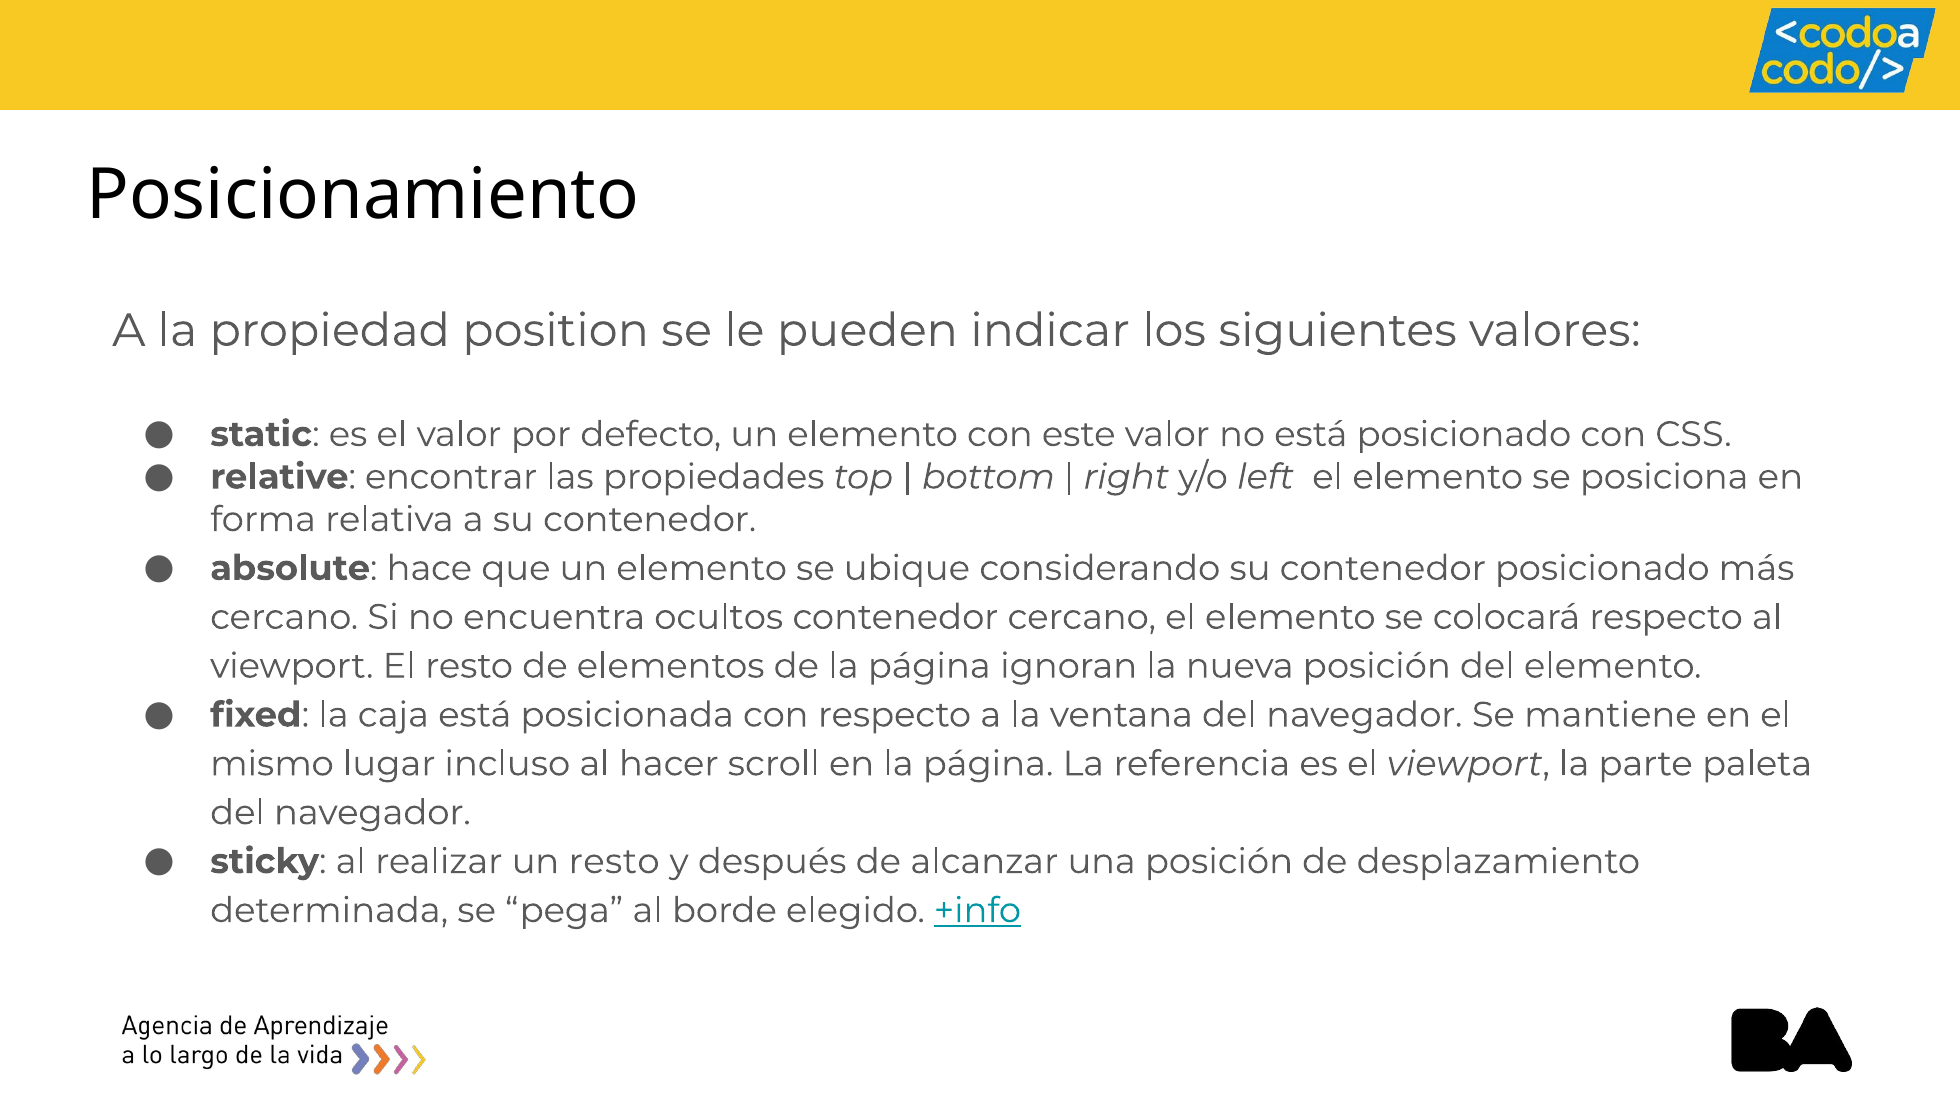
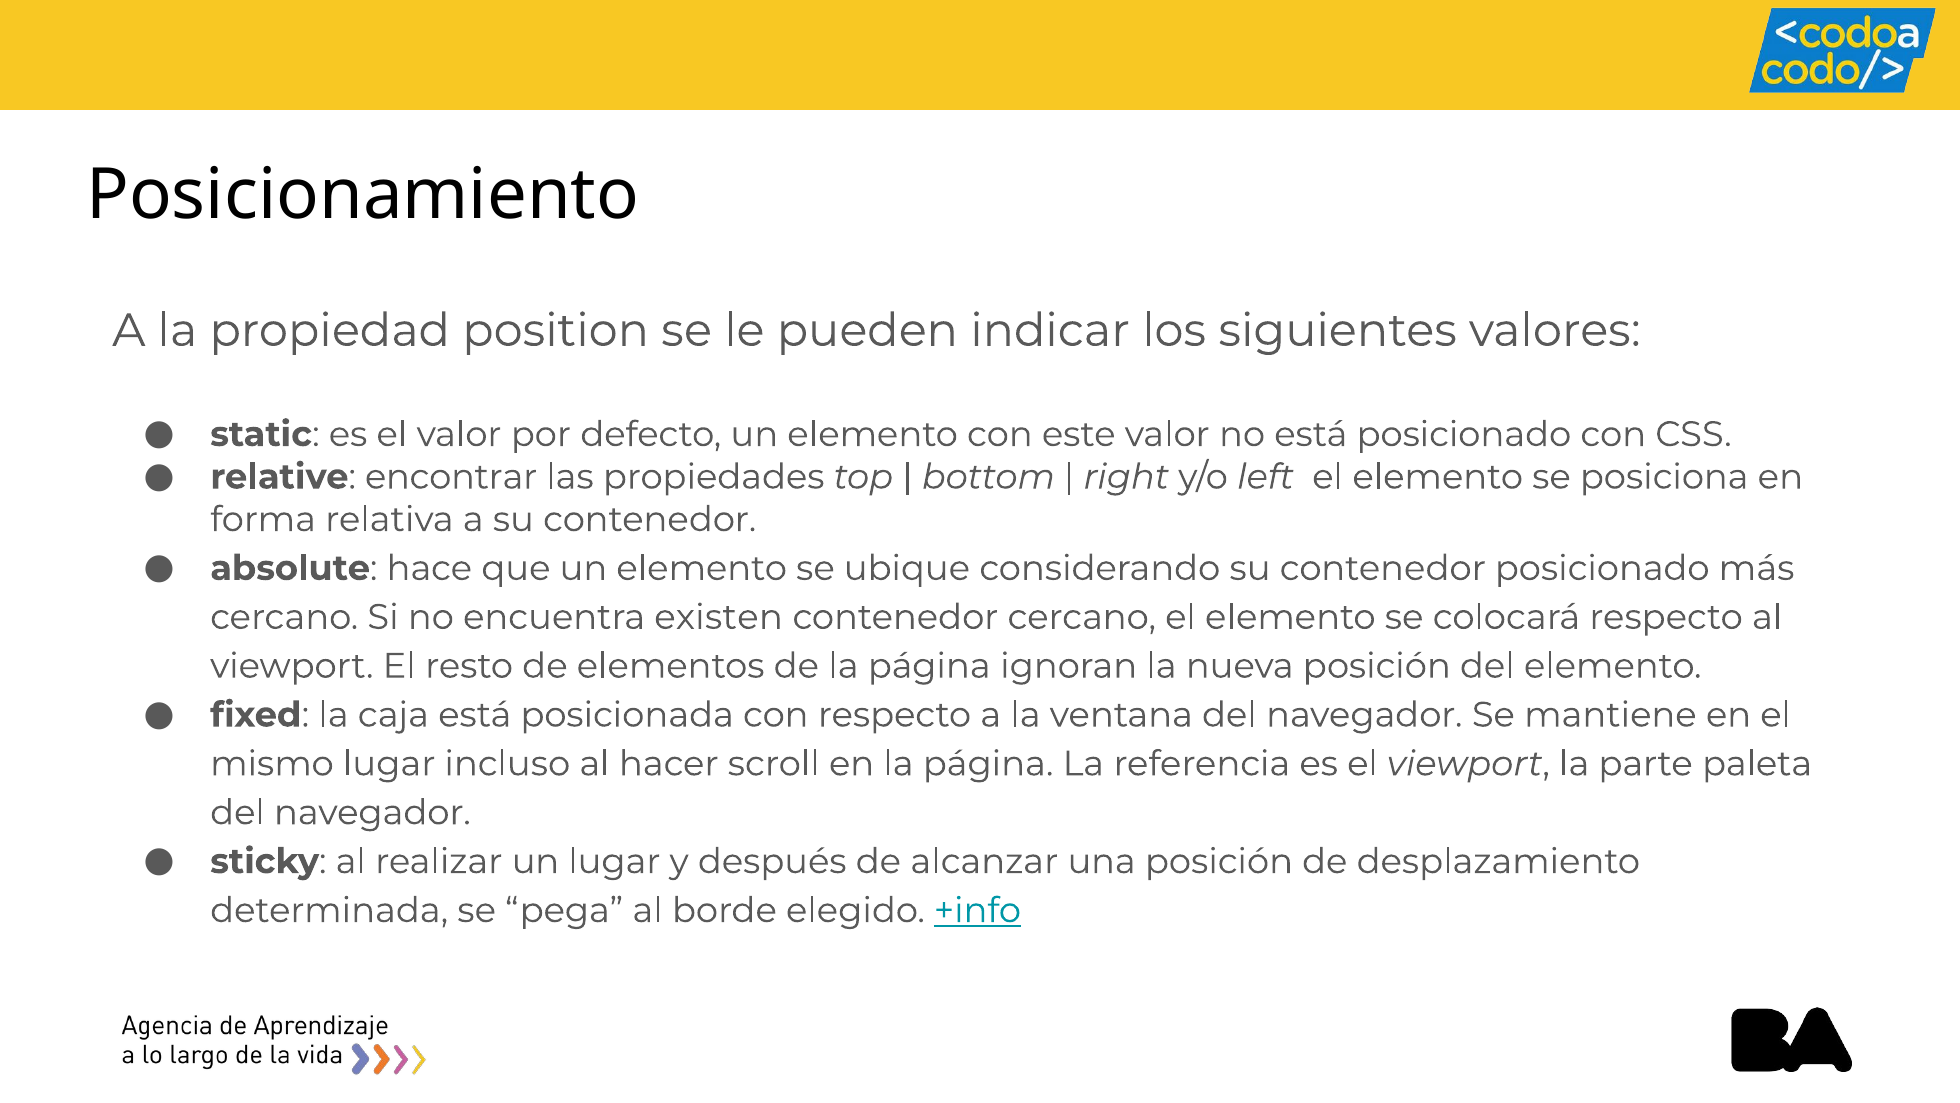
ocultos: ocultos -> existen
un resto: resto -> lugar
